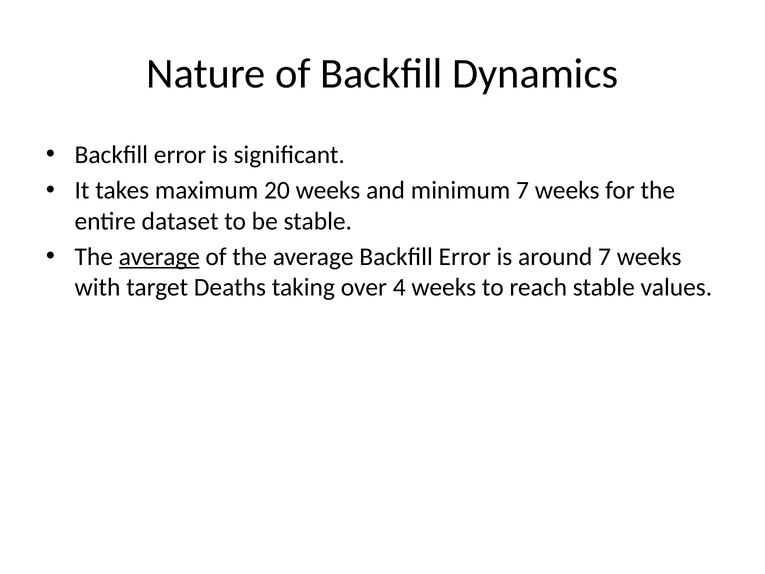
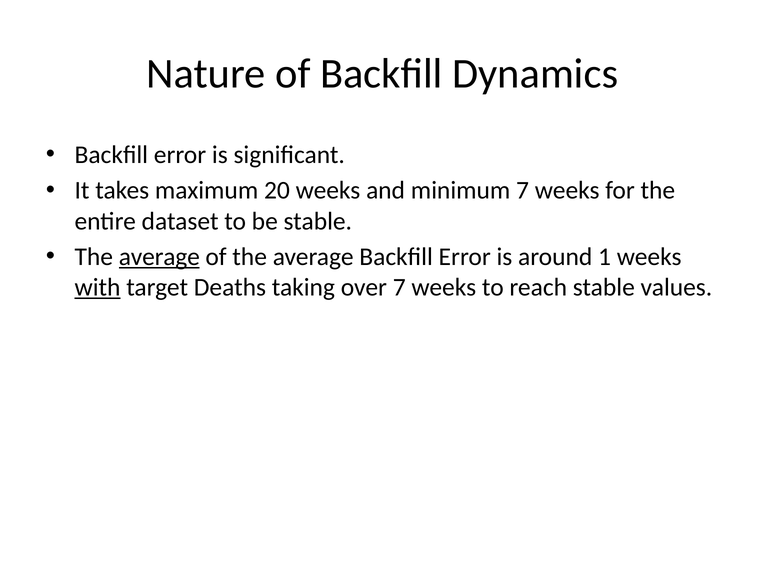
around 7: 7 -> 1
with underline: none -> present
over 4: 4 -> 7
